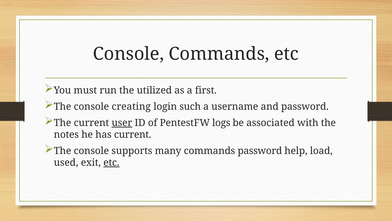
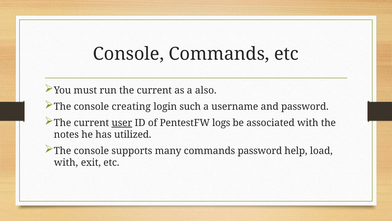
run the utilized: utilized -> current
first: first -> also
has current: current -> utilized
used at (66, 162): used -> with
etc at (111, 162) underline: present -> none
